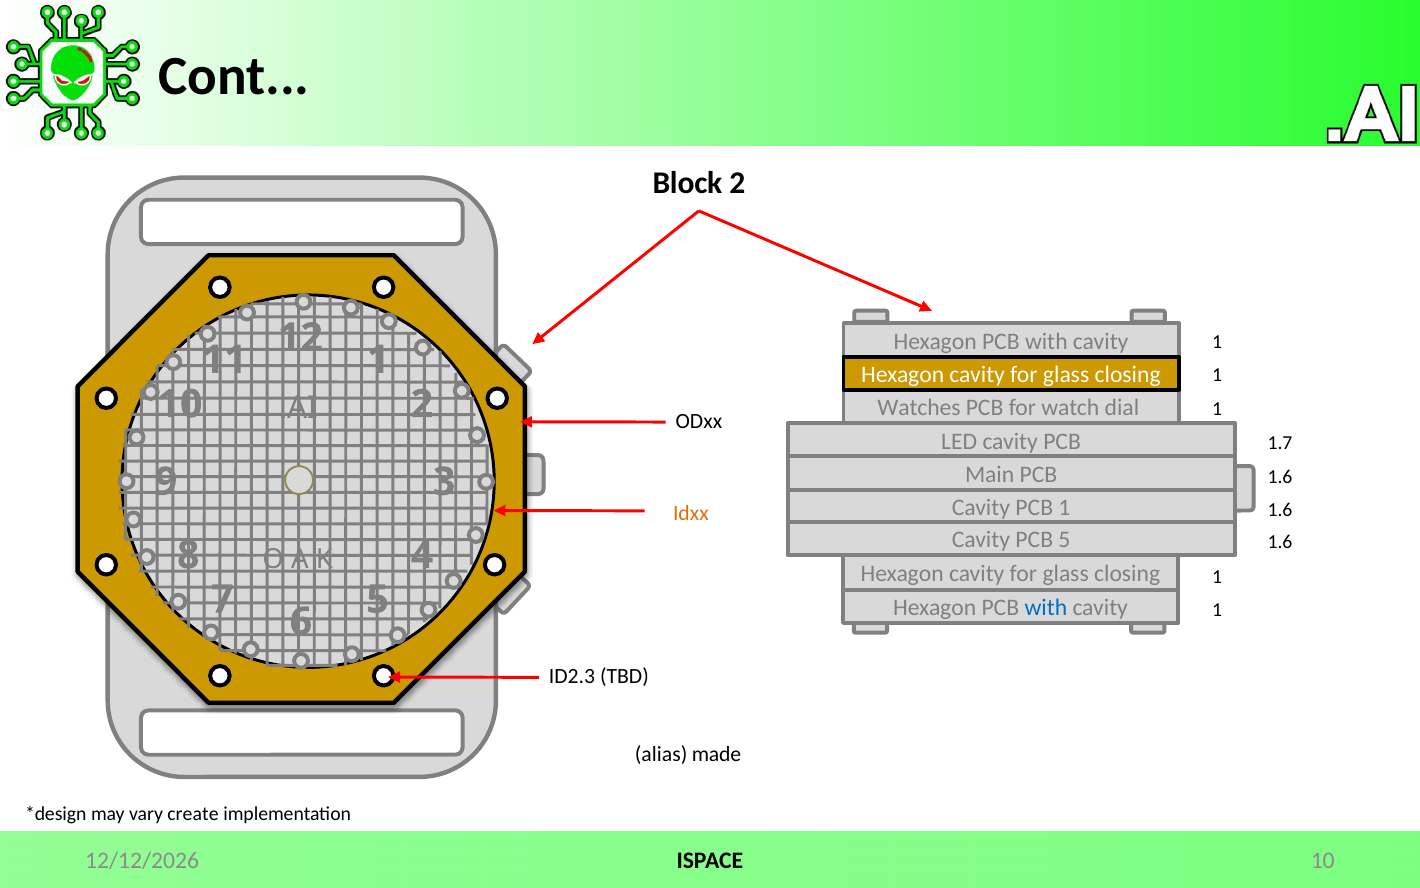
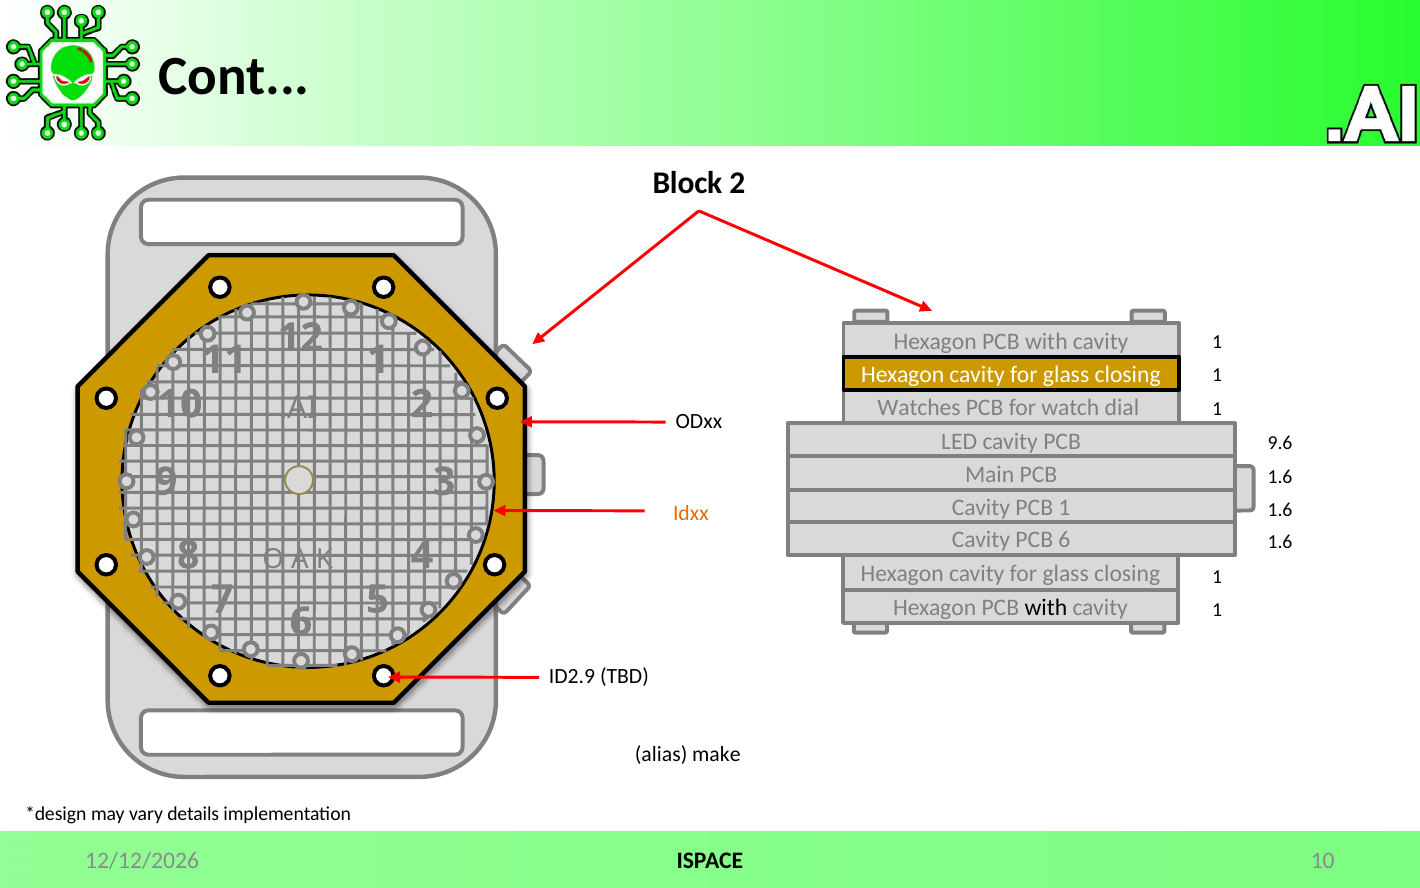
1.7: 1.7 -> 9.6
PCB 5: 5 -> 6
with at (1046, 608) colour: blue -> black
ID2.3: ID2.3 -> ID2.9
made: made -> make
create: create -> details
